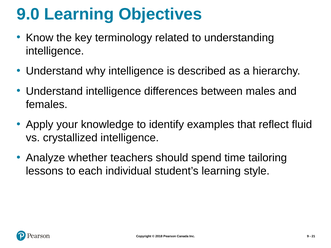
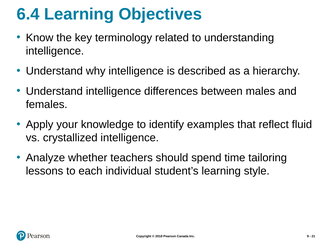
9.0: 9.0 -> 6.4
